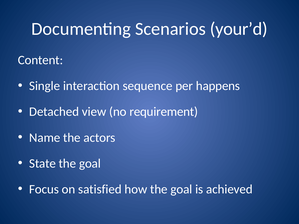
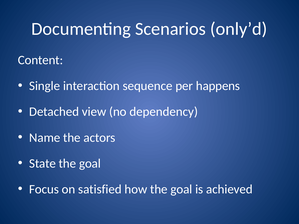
your’d: your’d -> only’d
requirement: requirement -> dependency
